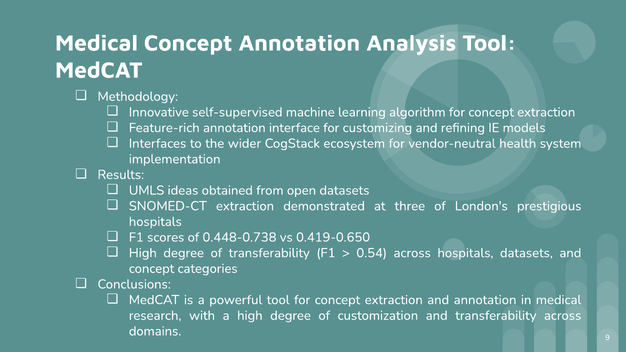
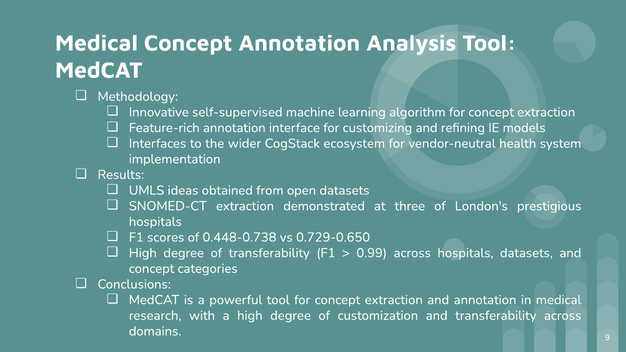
0.419-0.650: 0.419-0.650 -> 0.729-0.650
0.54: 0.54 -> 0.99
